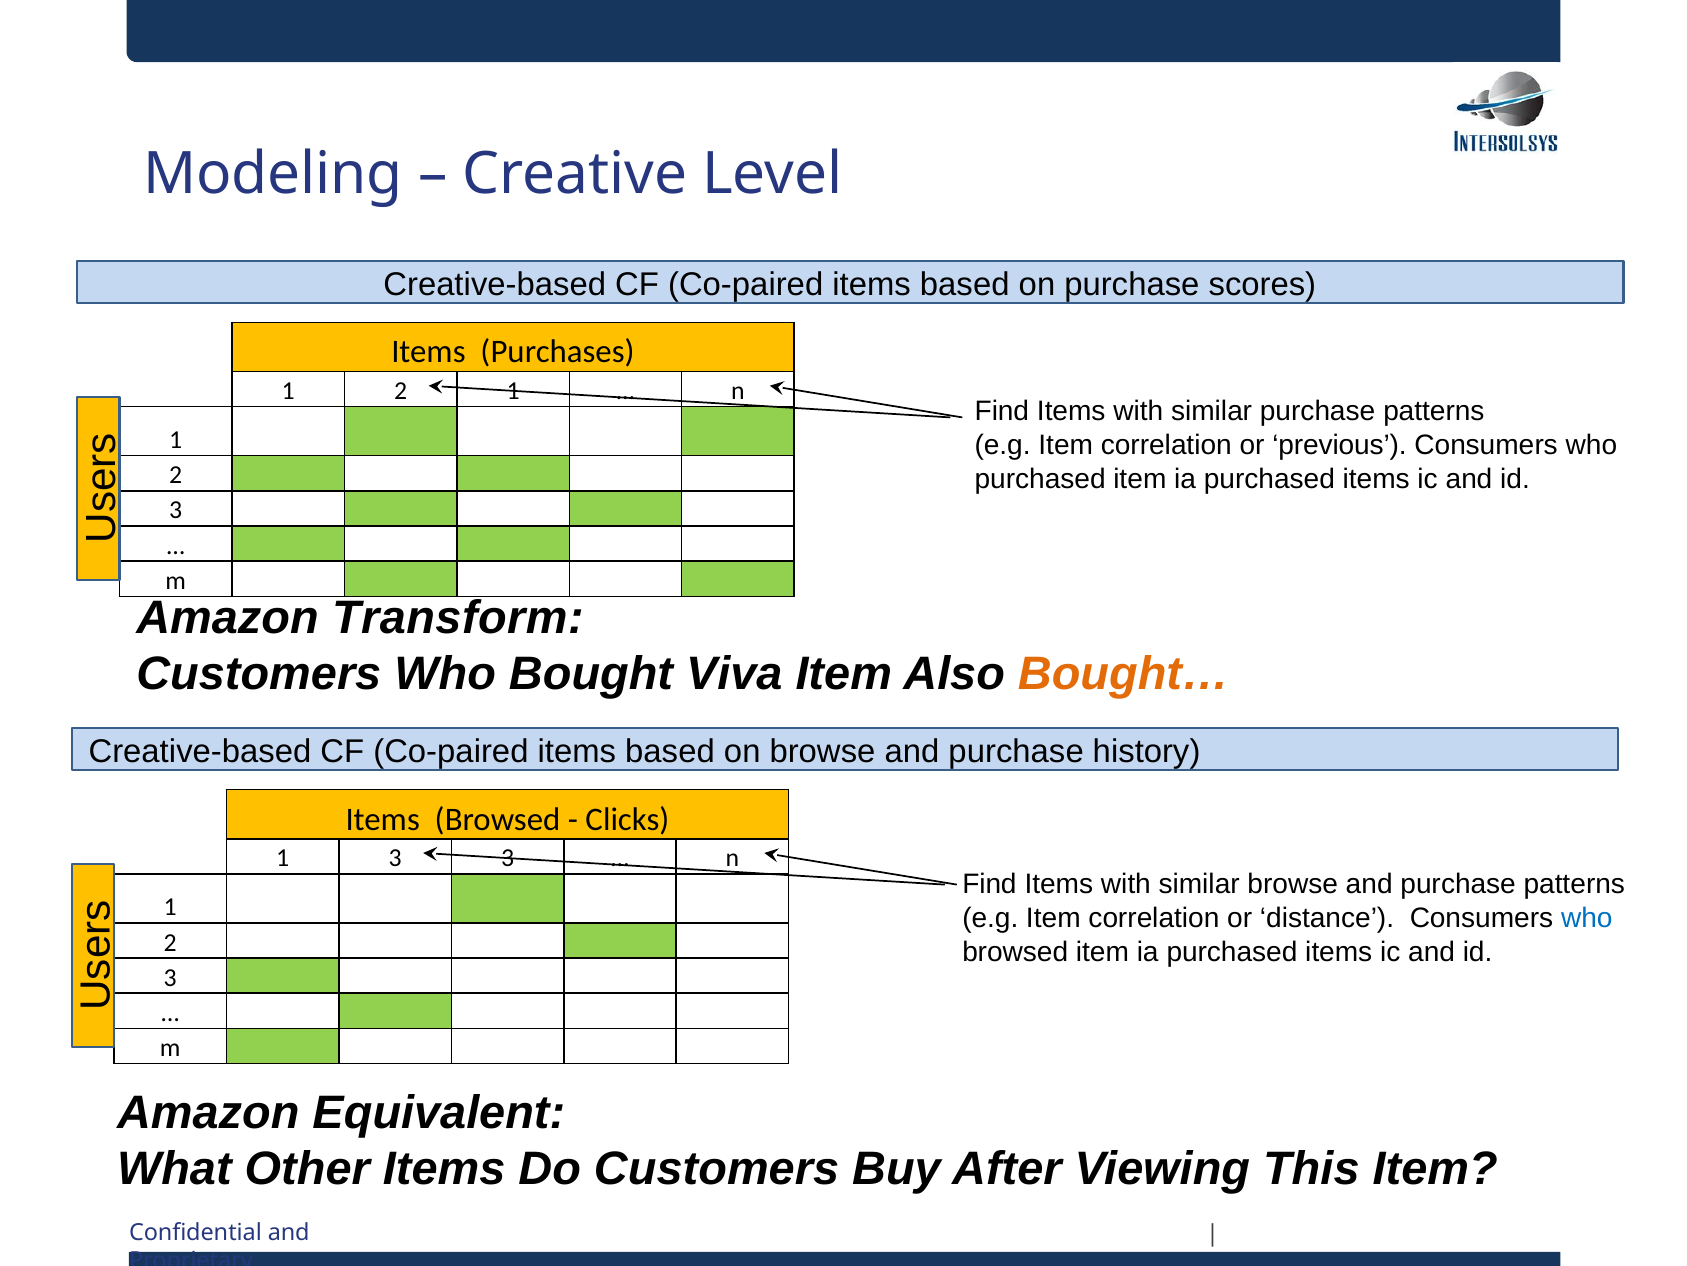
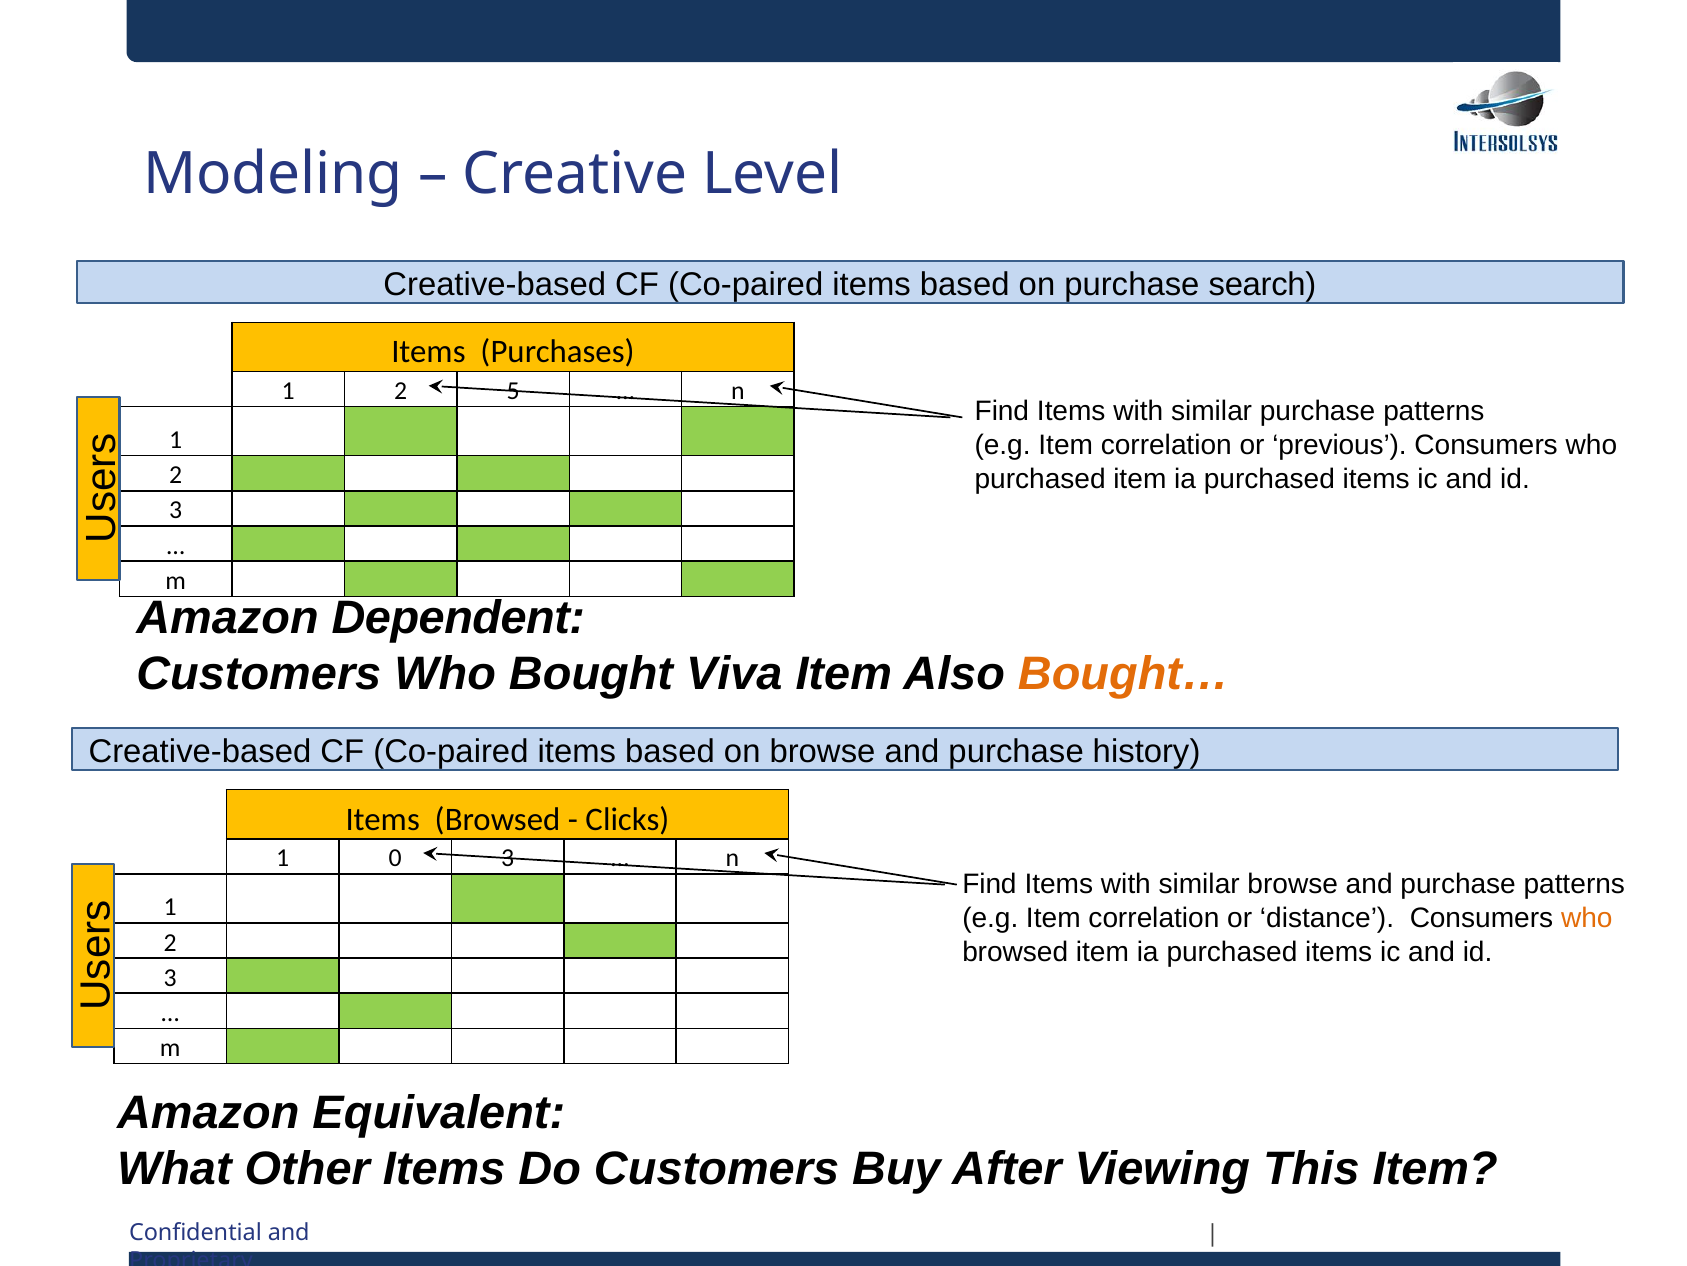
scores: scores -> search
2 1: 1 -> 5
Transform: Transform -> Dependent
1 3: 3 -> 0
who at (1587, 918) colour: blue -> orange
